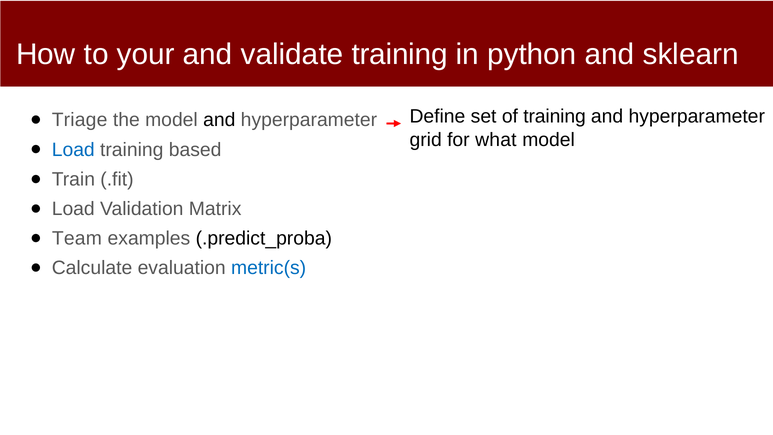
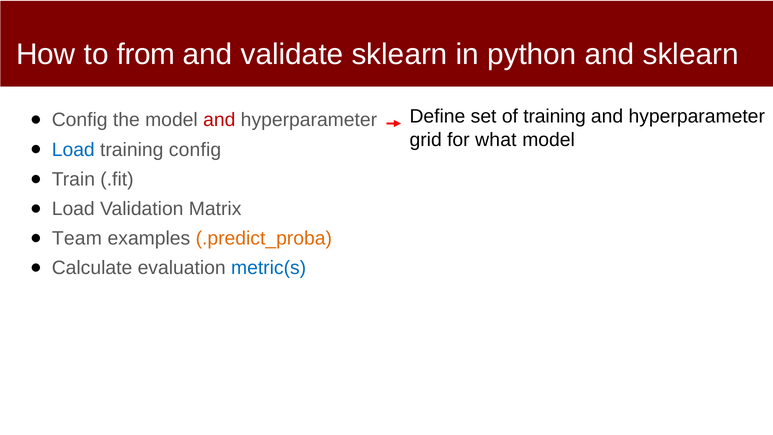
your: your -> from
validate training: training -> sklearn
Triage at (80, 120): Triage -> Config
and at (219, 120) colour: black -> red
training based: based -> config
.predict_proba colour: black -> orange
